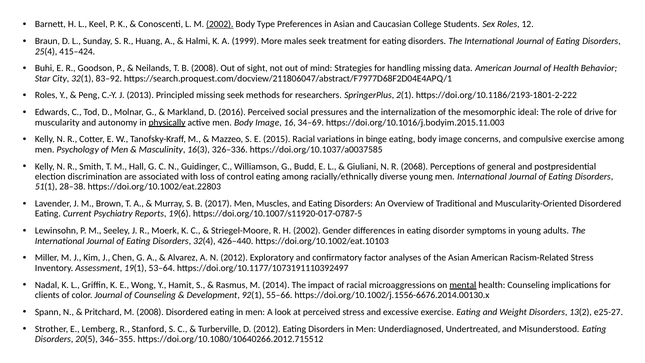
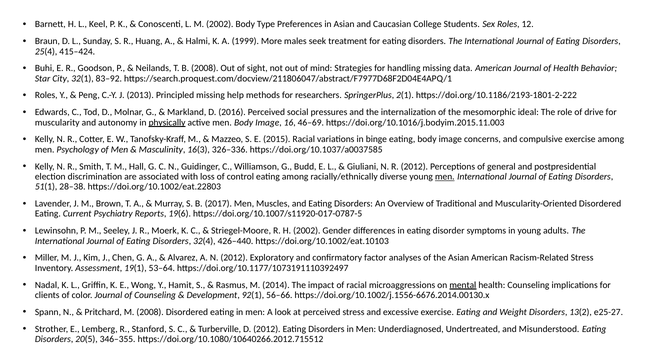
2002 at (220, 24) underline: present -> none
missing seek: seek -> help
34–69: 34–69 -> 46–69
R 2068: 2068 -> 2012
men at (445, 177) underline: none -> present
55–66: 55–66 -> 56–66
